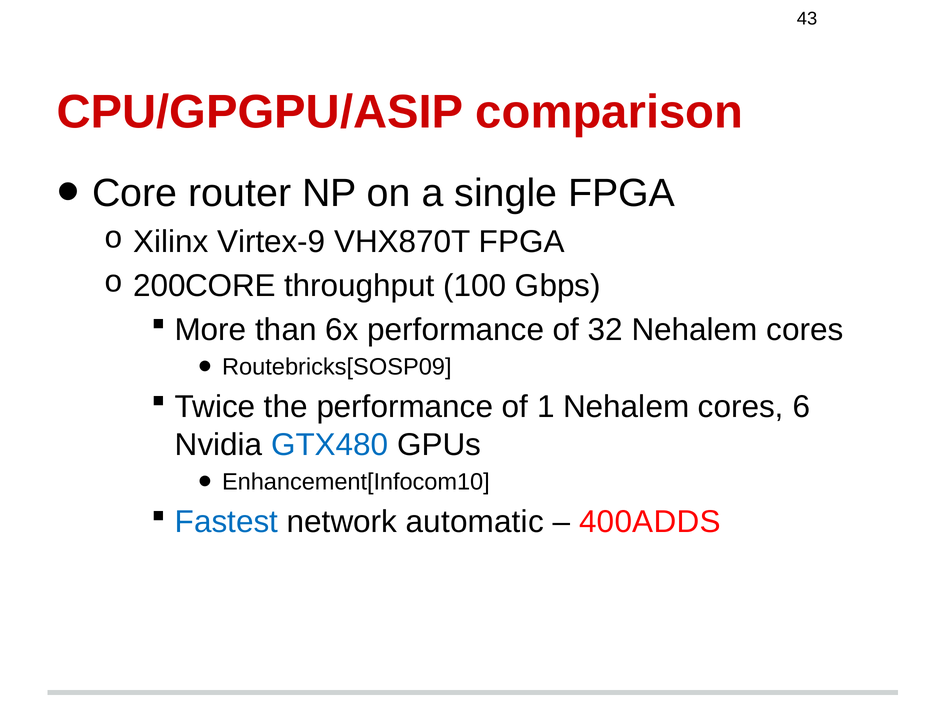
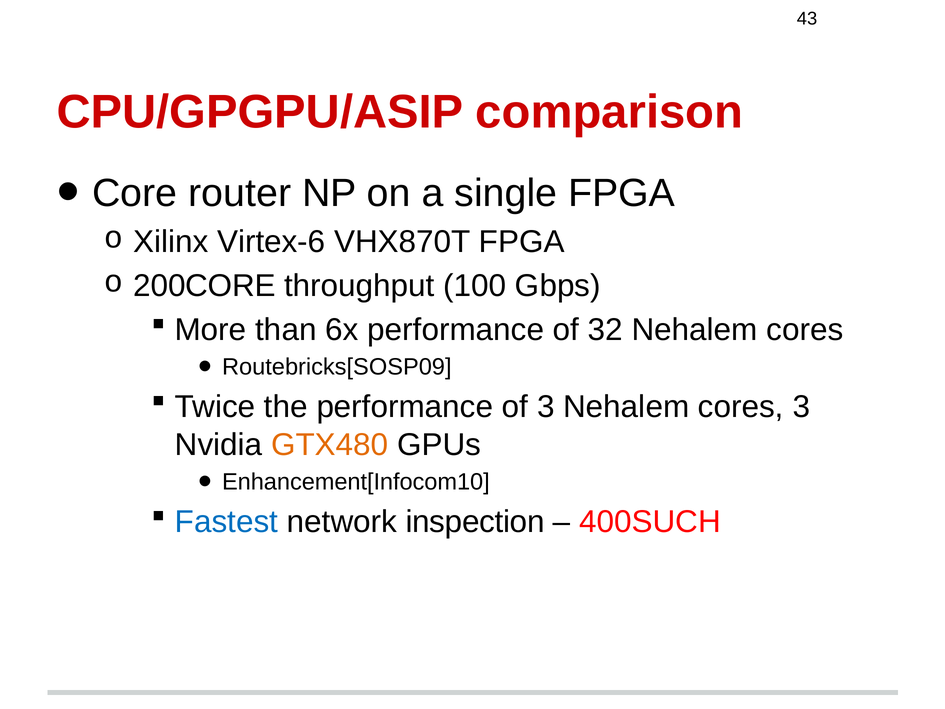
Virtex-9: Virtex-9 -> Virtex-6
of 1: 1 -> 3
cores 6: 6 -> 3
GTX480 colour: blue -> orange
automatic: automatic -> inspection
400ADDS: 400ADDS -> 400SUCH
